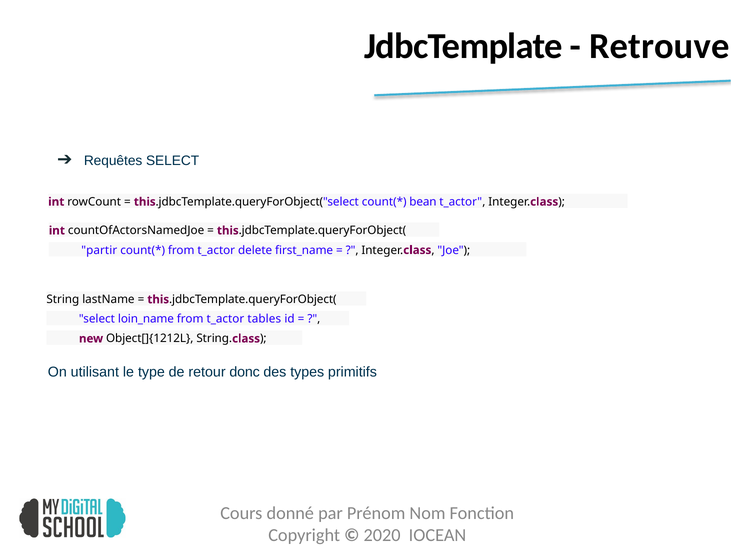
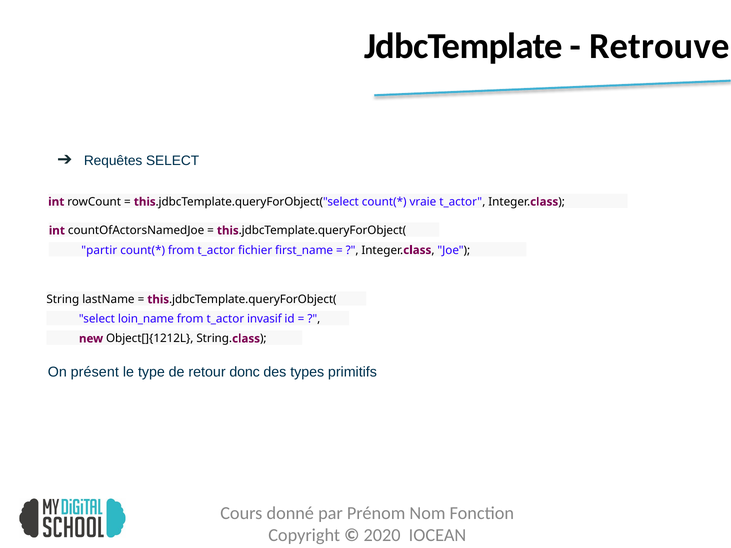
bean: bean -> vraie
delete: delete -> fichier
tables: tables -> invasif
utilisant: utilisant -> présent
